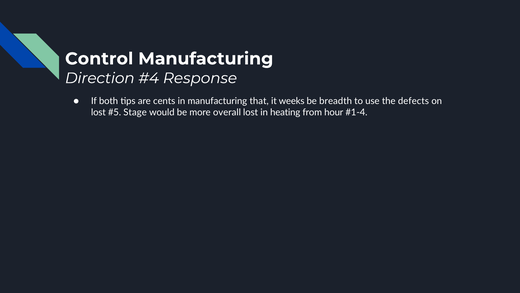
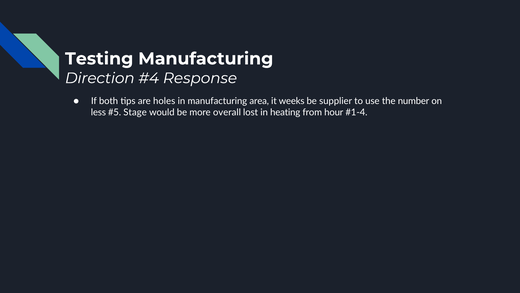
Control: Control -> Testing
cents: cents -> holes
that: that -> area
breadth: breadth -> supplier
defects: defects -> number
lost at (98, 112): lost -> less
